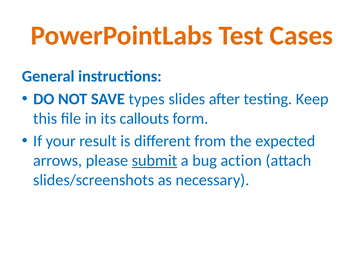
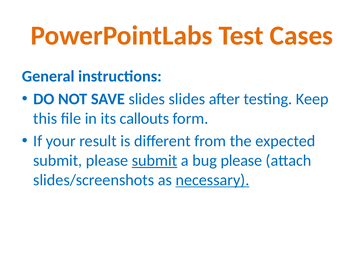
SAVE types: types -> slides
arrows at (58, 161): arrows -> submit
bug action: action -> please
necessary underline: none -> present
